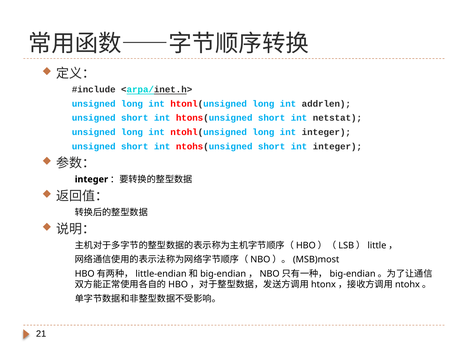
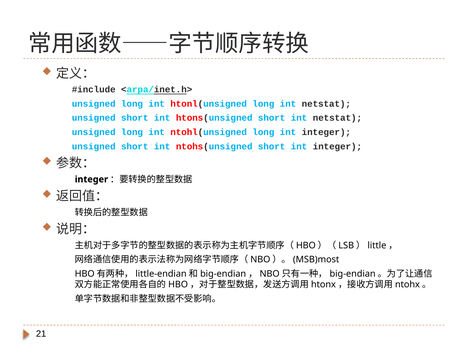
long int addrlen: addrlen -> netstat
